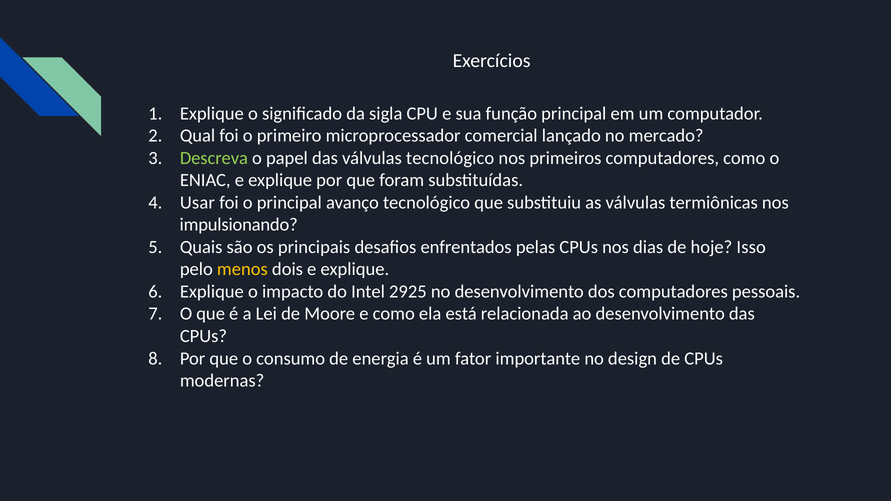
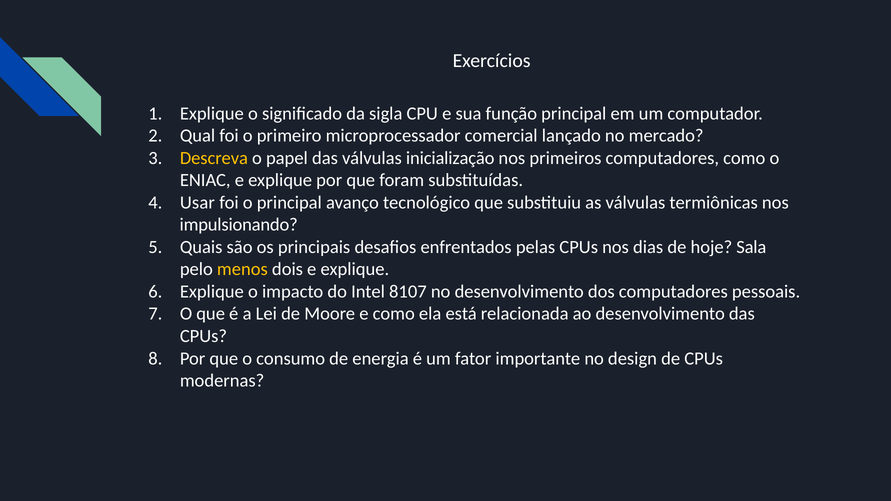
Descreva colour: light green -> yellow
válvulas tecnológico: tecnológico -> inicialização
Isso: Isso -> Sala
2925: 2925 -> 8107
